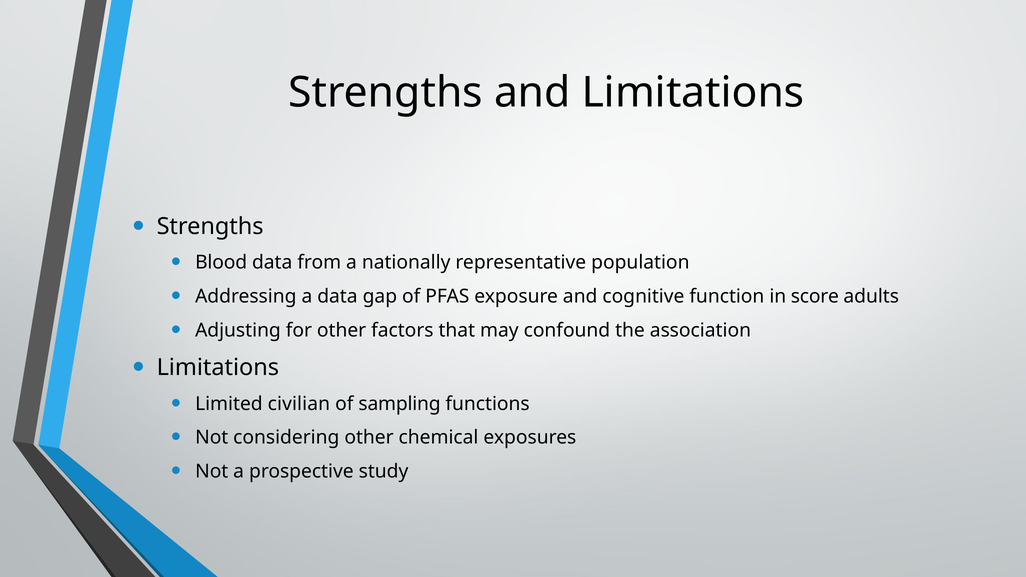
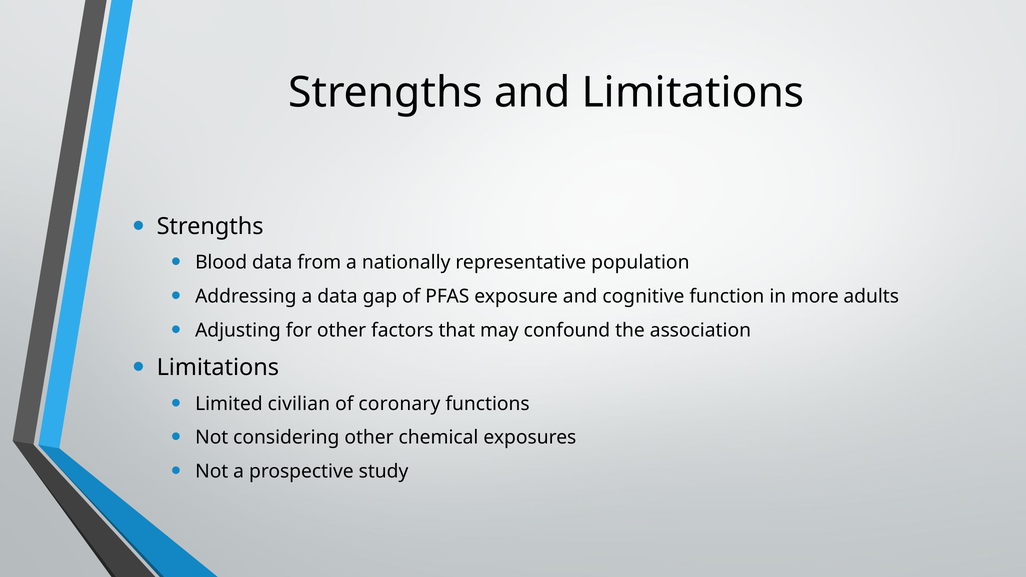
score: score -> more
sampling: sampling -> coronary
